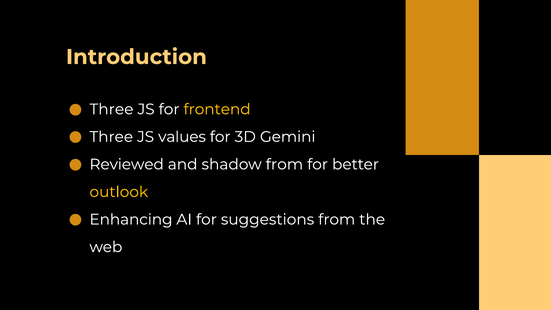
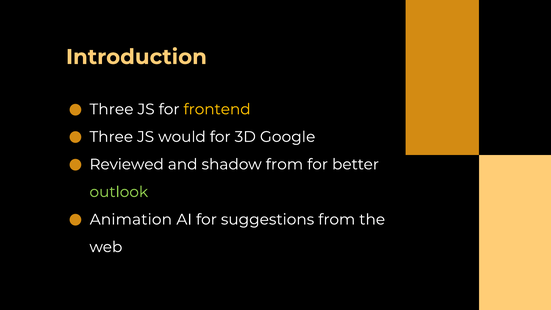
values: values -> would
Gemini: Gemini -> Google
outlook colour: yellow -> light green
Enhancing: Enhancing -> Animation
